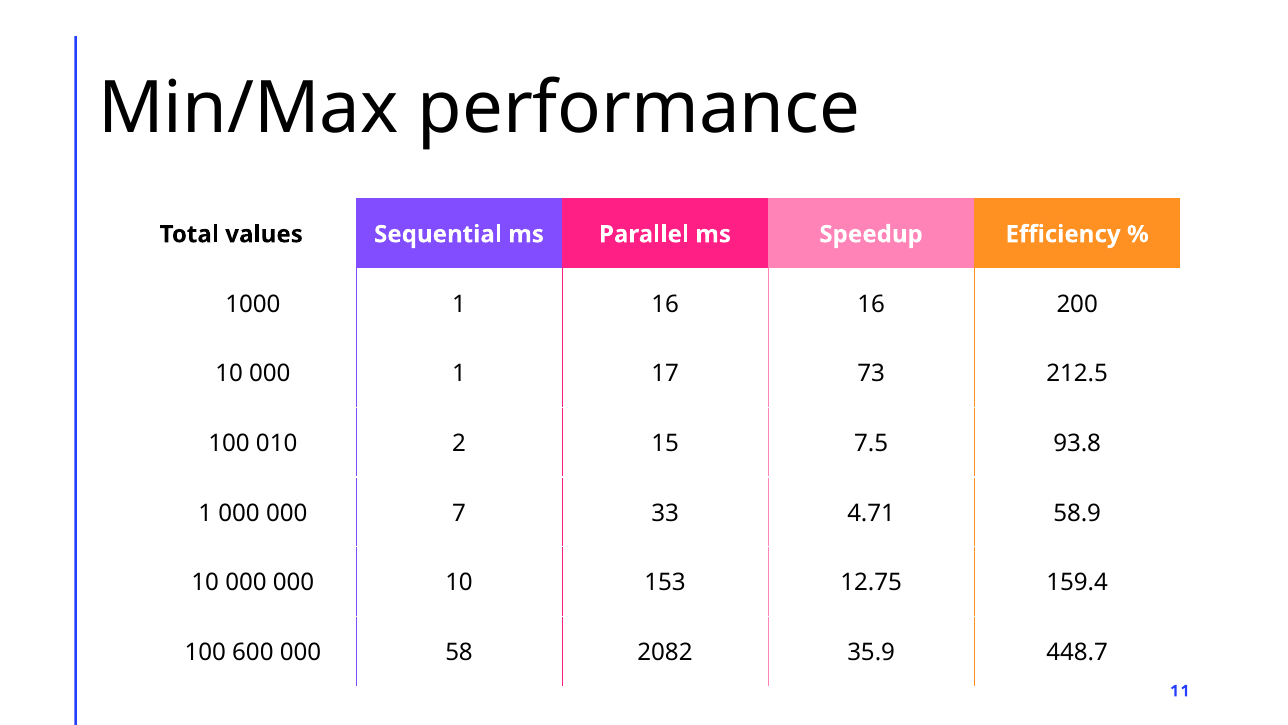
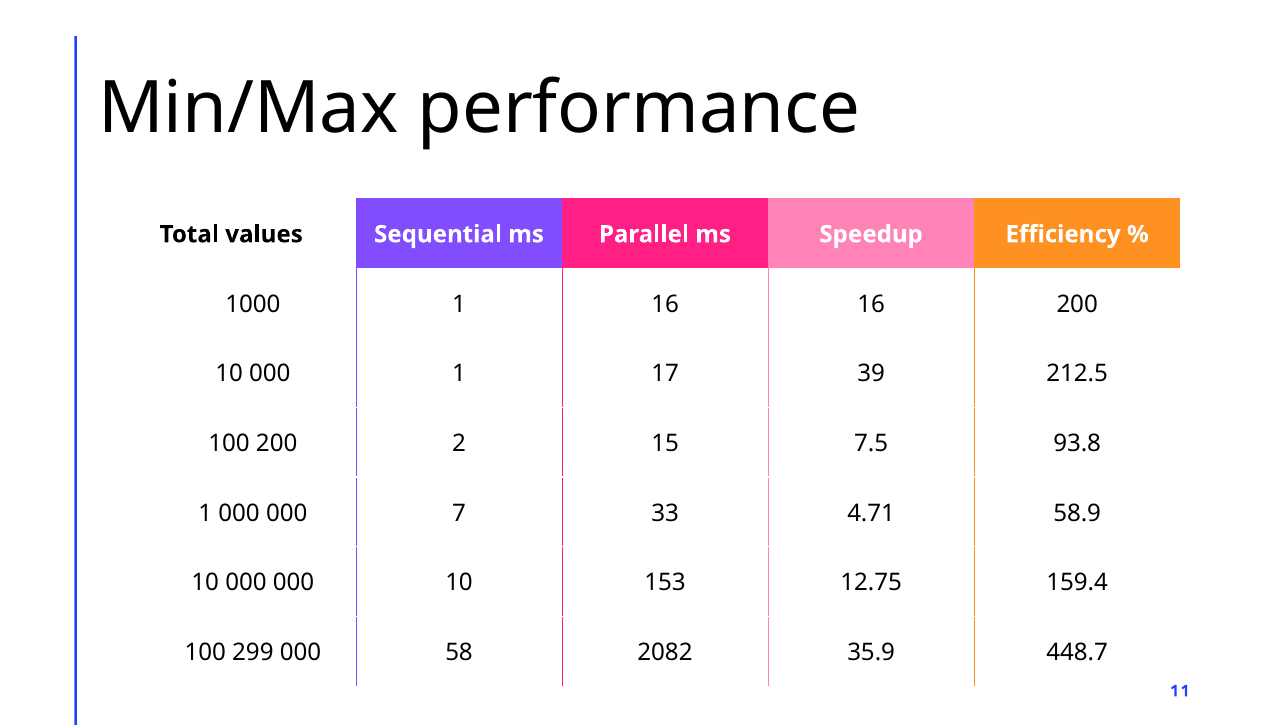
73: 73 -> 39
100 010: 010 -> 200
600: 600 -> 299
